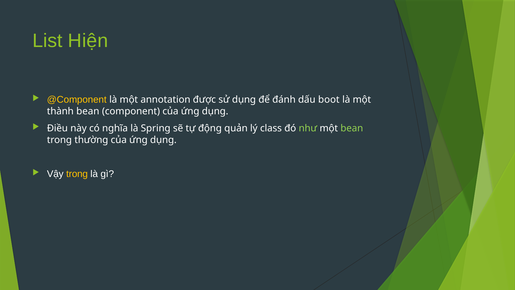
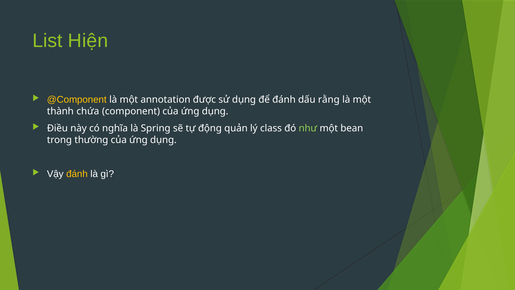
boot: boot -> rằng
thành bean: bean -> chứa
bean at (352, 128) colour: light green -> white
Vậy trong: trong -> đánh
